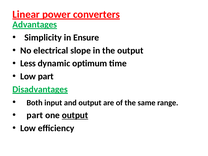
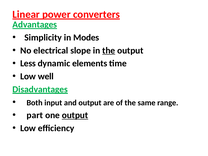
Ensure: Ensure -> Modes
the at (109, 50) underline: none -> present
optimum: optimum -> elements
Low part: part -> well
